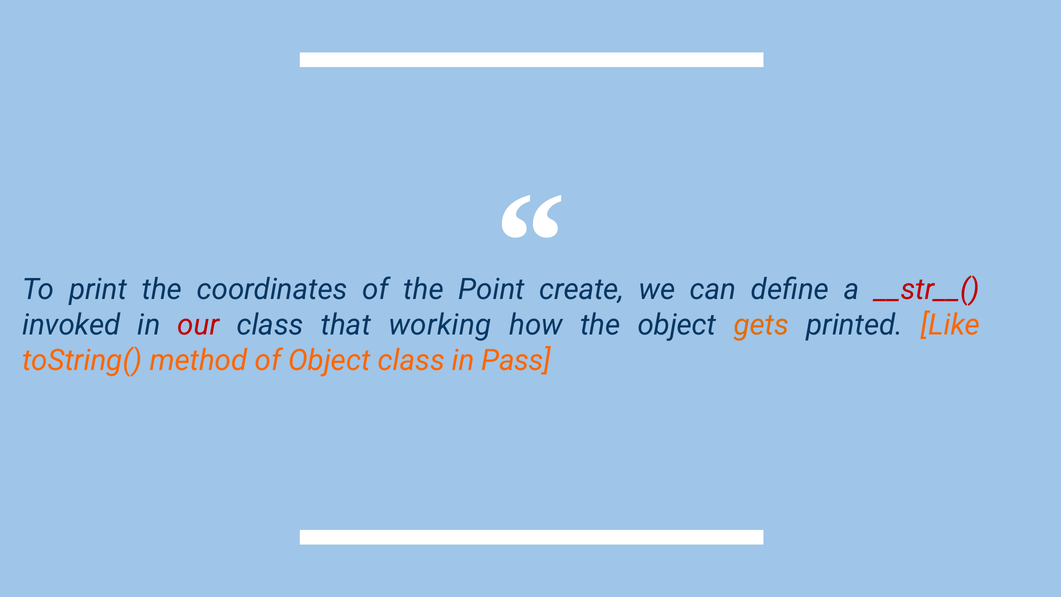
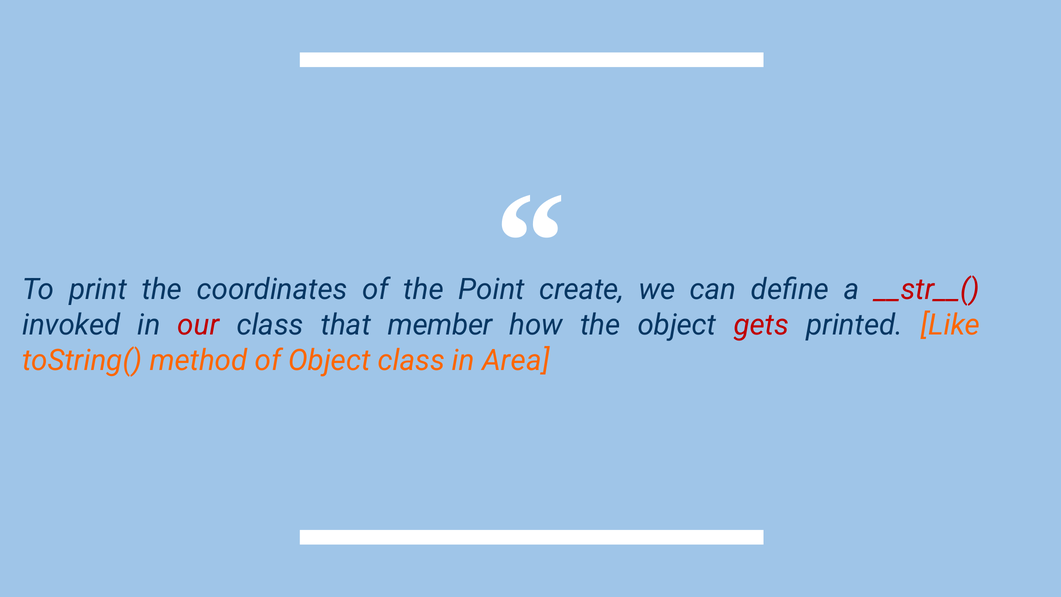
working: working -> member
gets colour: orange -> red
Pass: Pass -> Area
